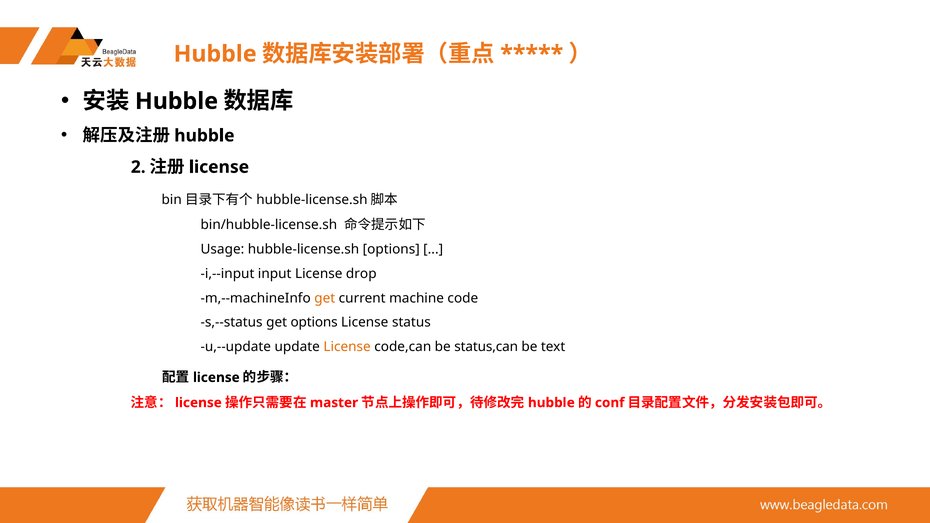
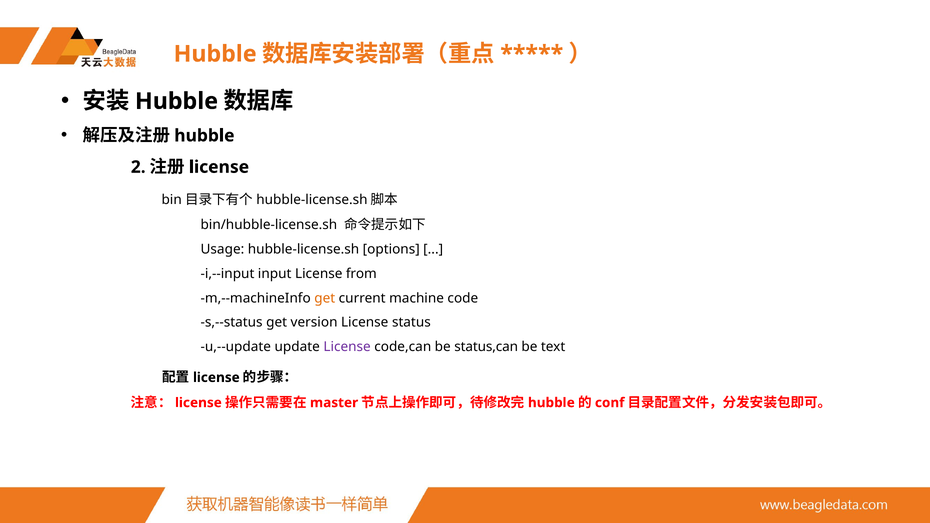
drop: drop -> from
get options: options -> version
License at (347, 347) colour: orange -> purple
